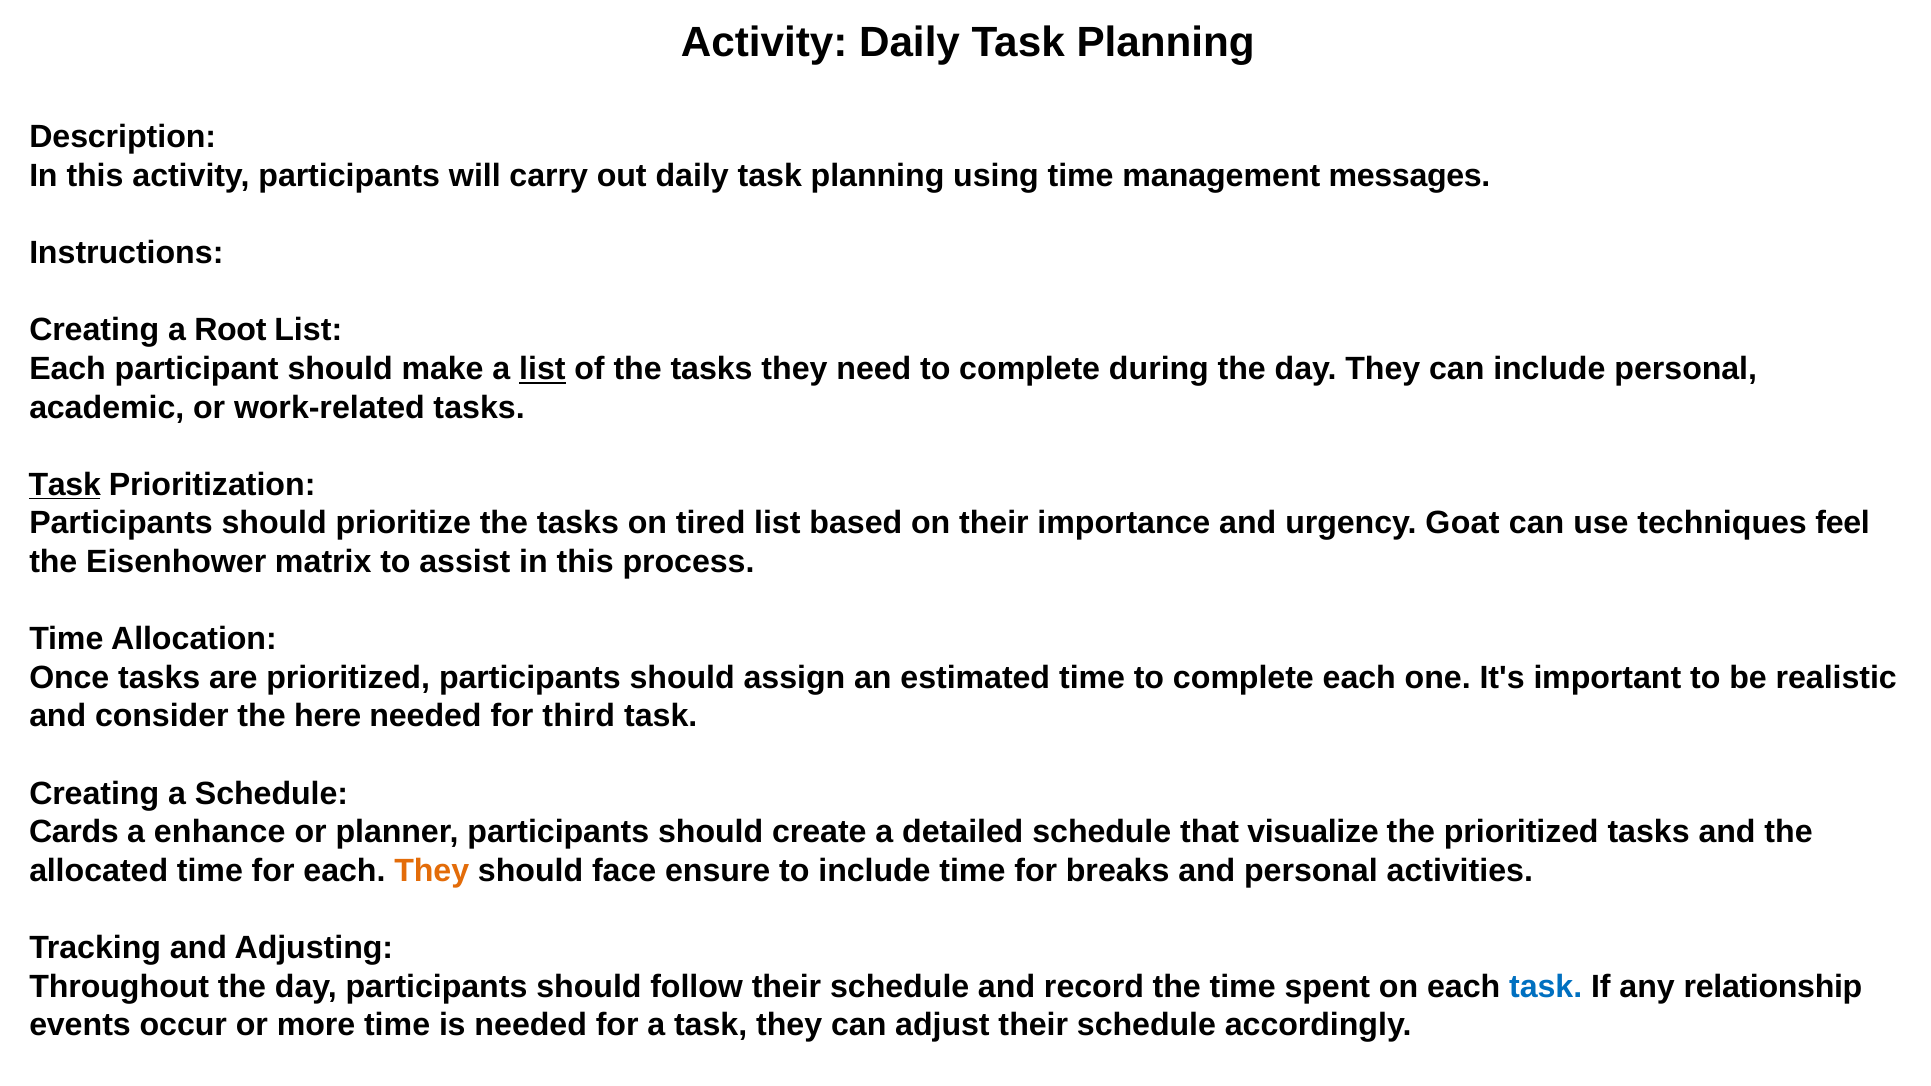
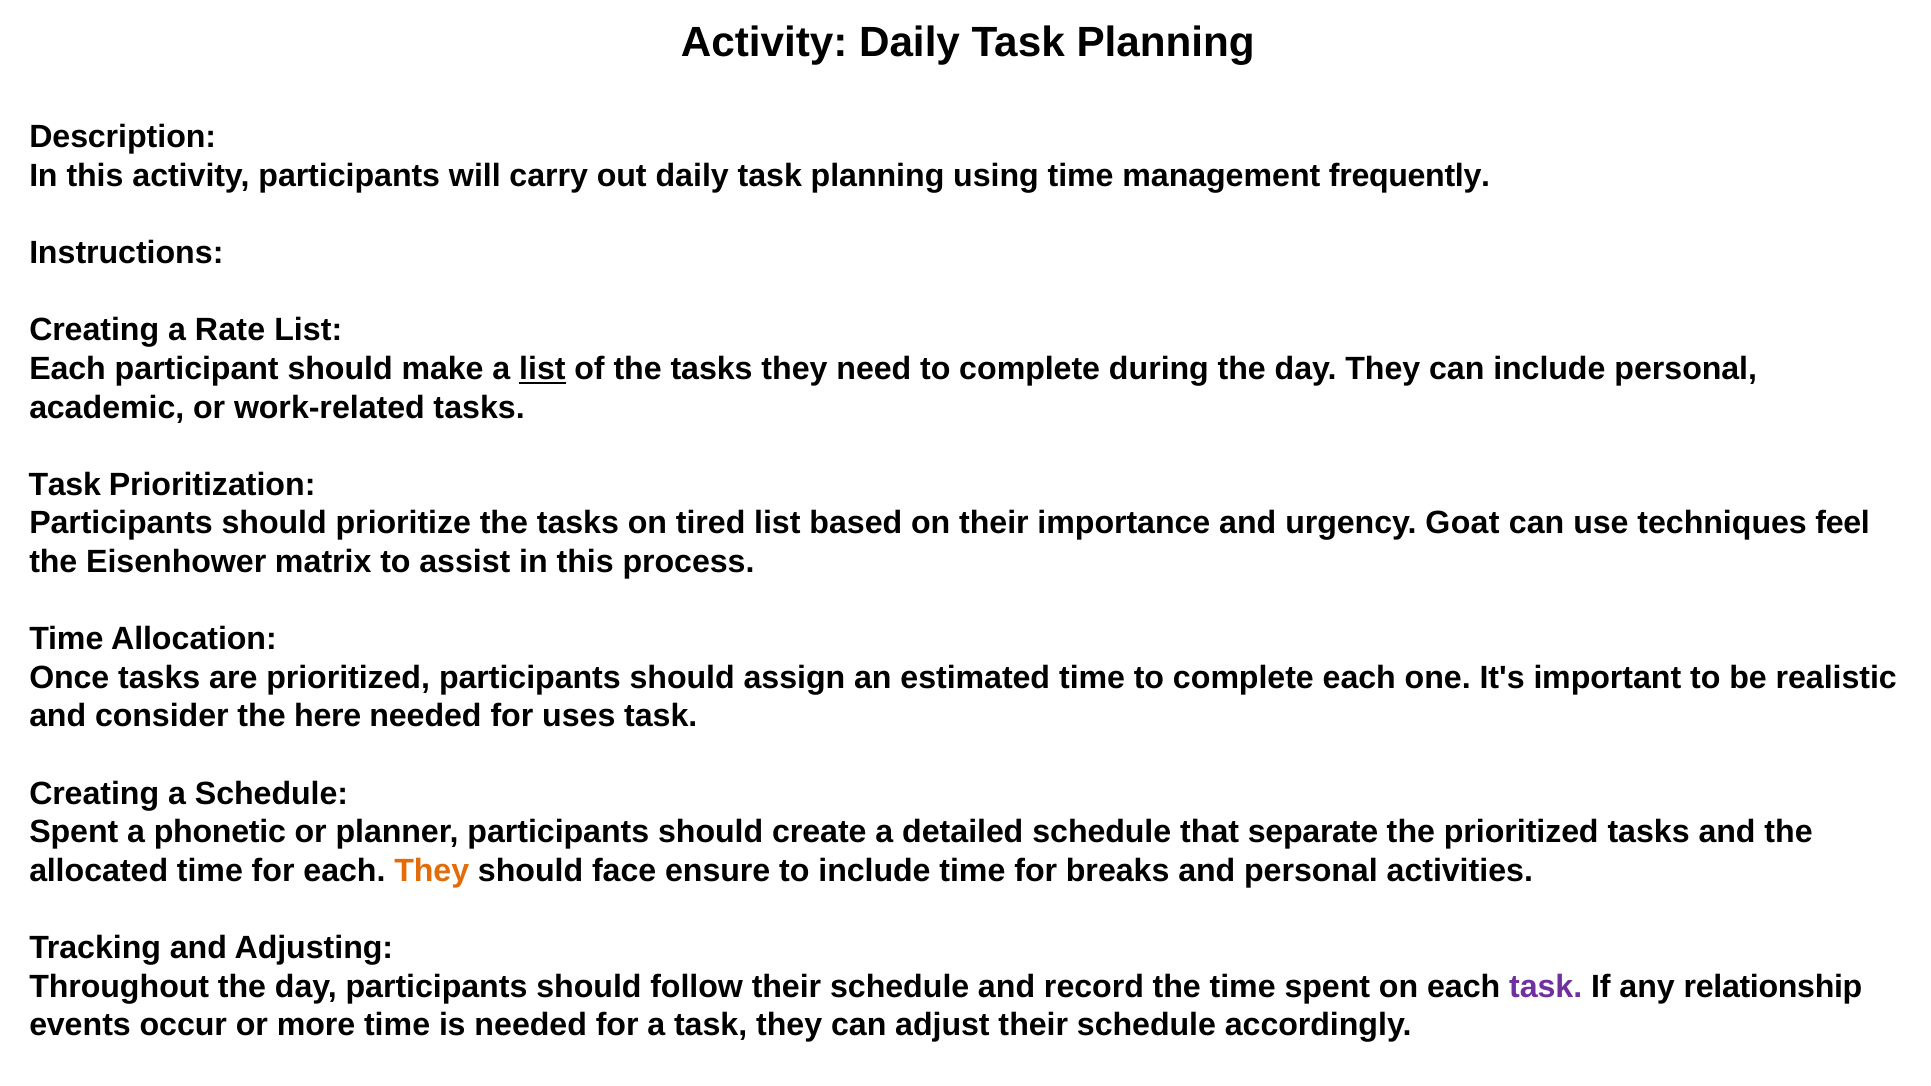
messages: messages -> frequently
Root: Root -> Rate
Task at (65, 485) underline: present -> none
third: third -> uses
Cards at (74, 832): Cards -> Spent
enhance: enhance -> phonetic
visualize: visualize -> separate
task at (1546, 987) colour: blue -> purple
